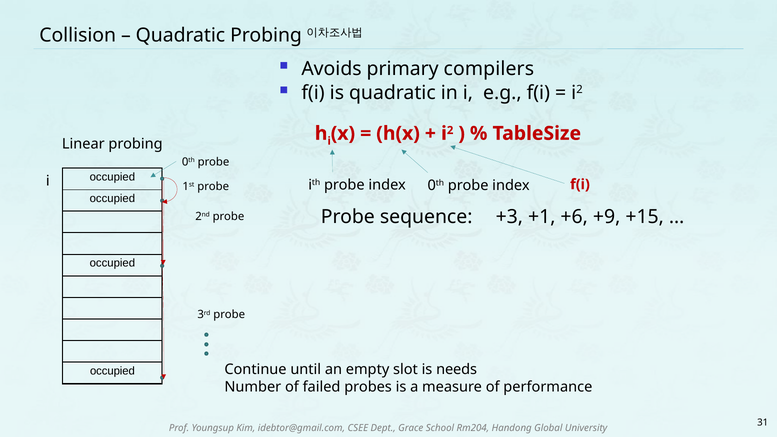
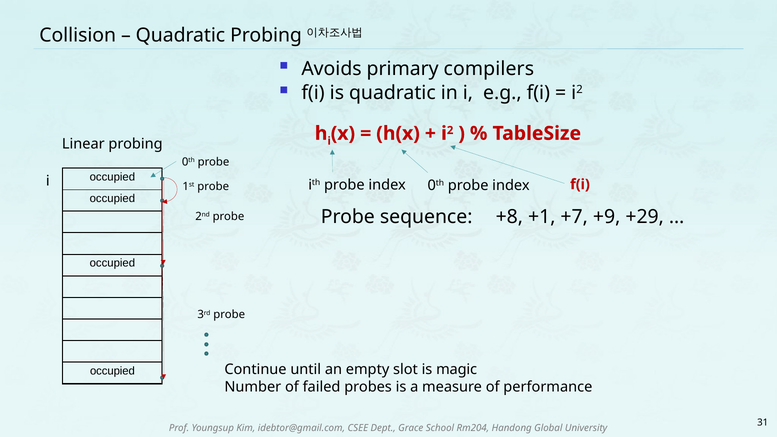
+3: +3 -> +8
+6: +6 -> +7
+15: +15 -> +29
needs: needs -> magic
